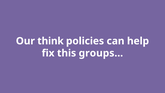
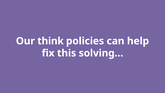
groups…: groups… -> solving…
